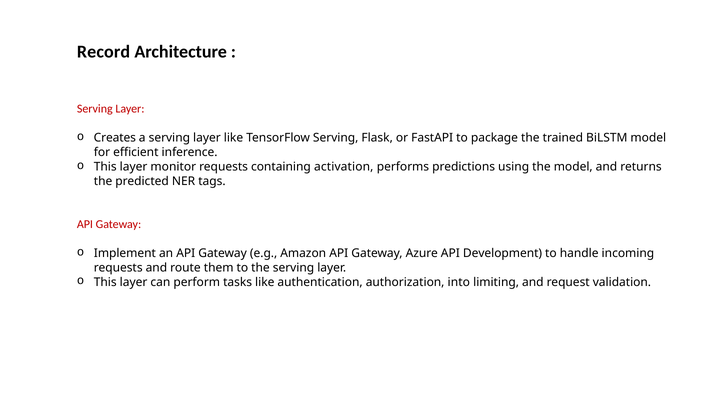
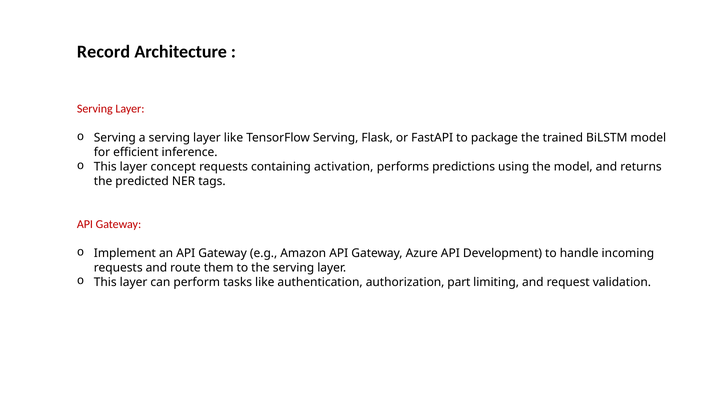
Creates at (115, 138): Creates -> Serving
monitor: monitor -> concept
into: into -> part
